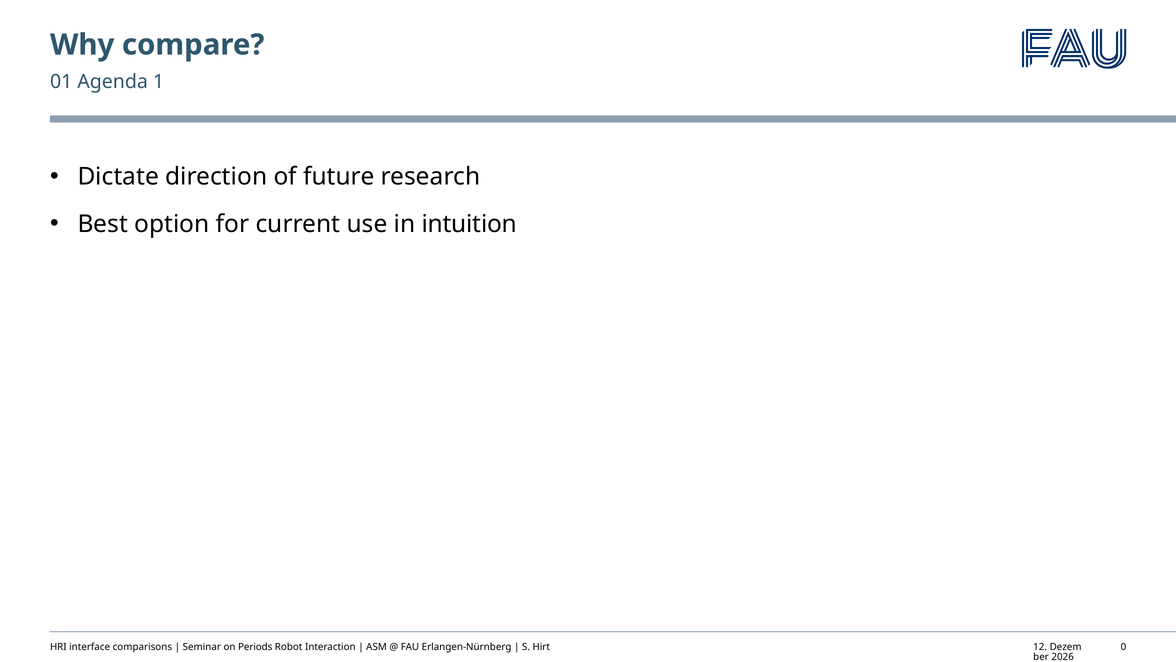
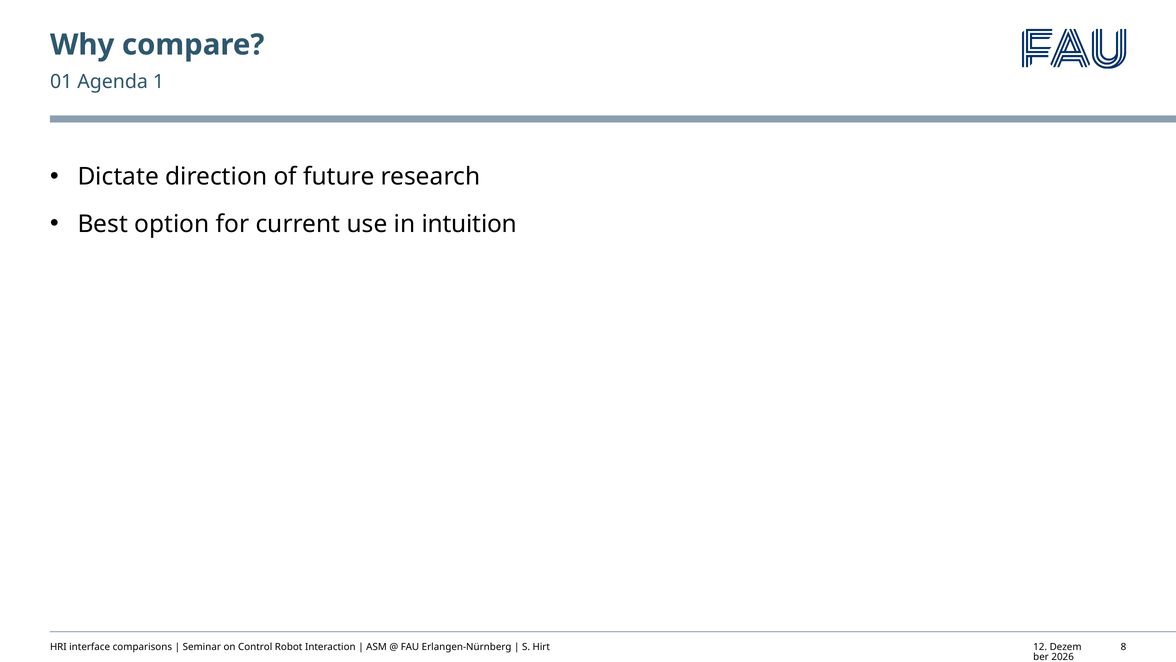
Periods: Periods -> Control
0: 0 -> 8
